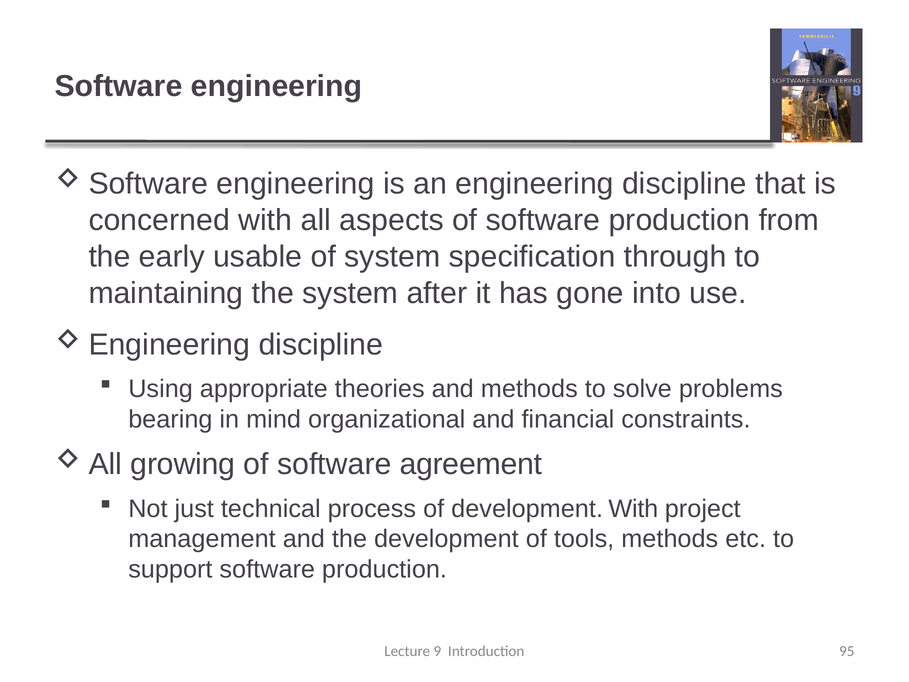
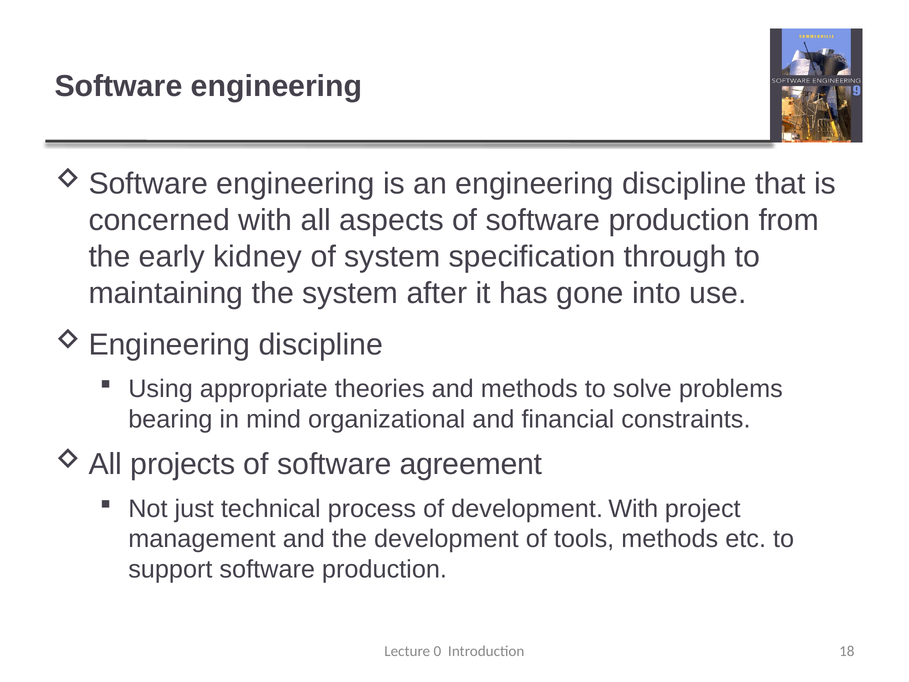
usable: usable -> kidney
growing: growing -> projects
9: 9 -> 0
95: 95 -> 18
